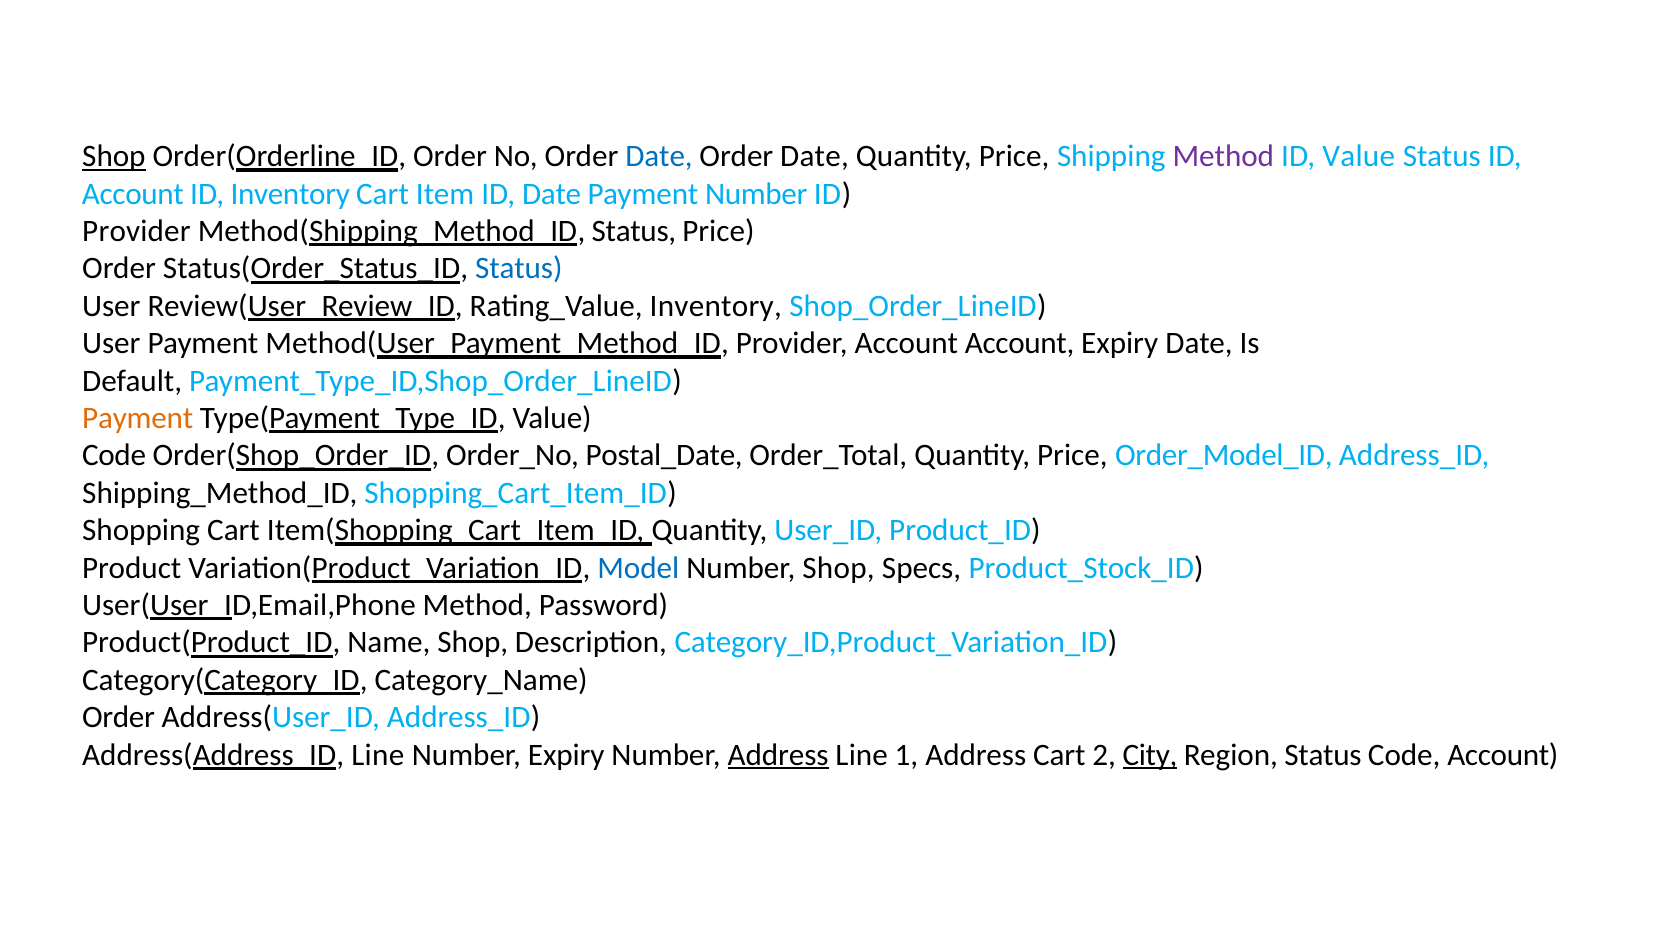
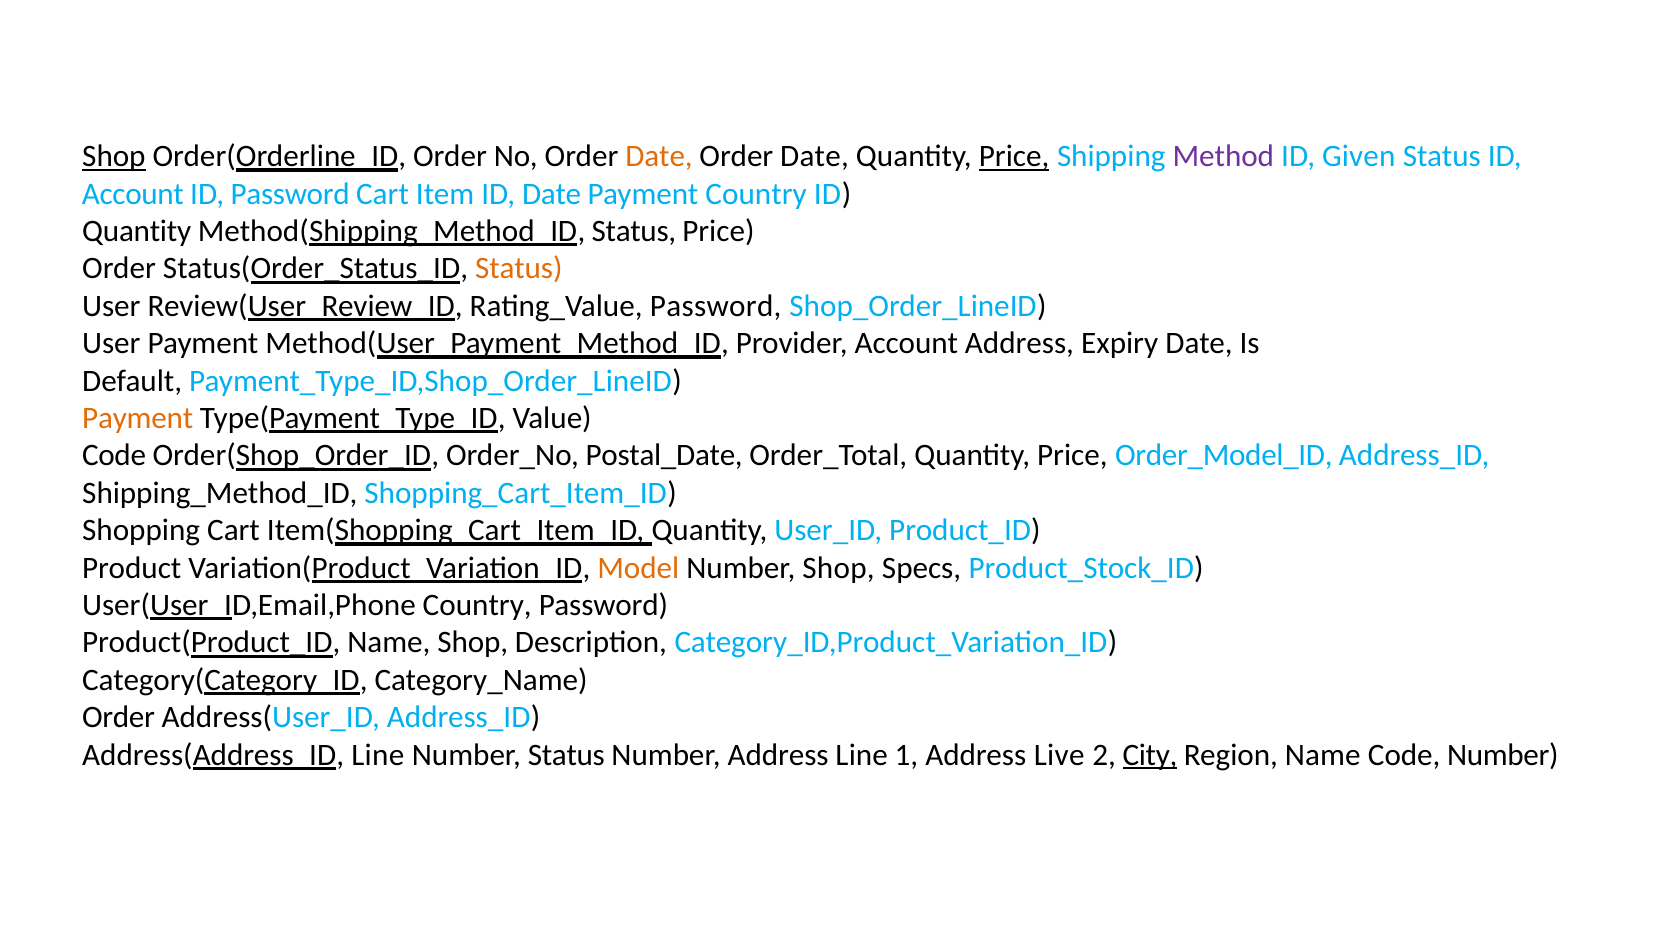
Date at (659, 156) colour: blue -> orange
Price at (1014, 156) underline: none -> present
ID Value: Value -> Given
ID Inventory: Inventory -> Password
Payment Number: Number -> Country
Provider at (136, 231): Provider -> Quantity
Status at (519, 269) colour: blue -> orange
Rating_Value Inventory: Inventory -> Password
Account Account: Account -> Address
Model colour: blue -> orange
User(User_ID,Email,Phone Method: Method -> Country
Number Expiry: Expiry -> Status
Address at (778, 755) underline: present -> none
Address Cart: Cart -> Live
Region Status: Status -> Name
Code Account: Account -> Number
